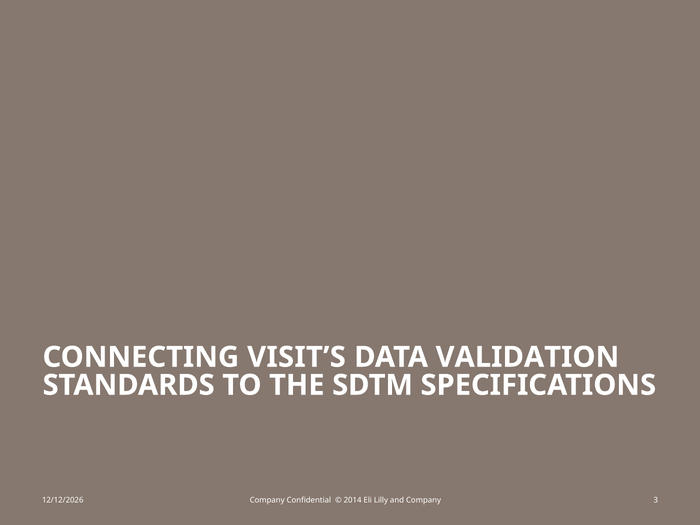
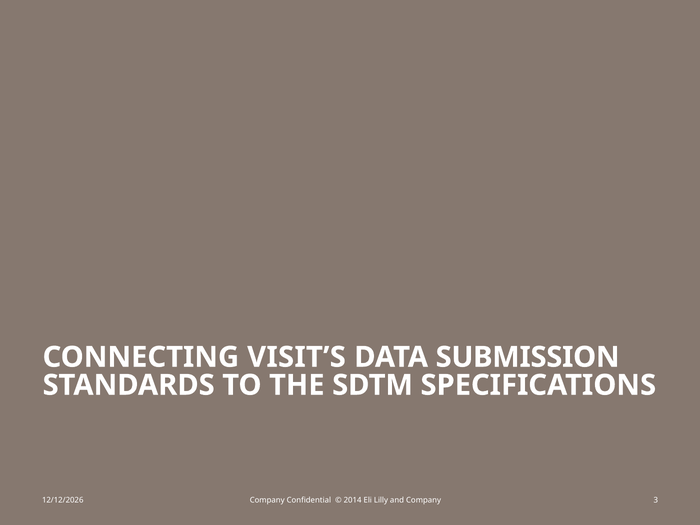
VALIDATION: VALIDATION -> SUBMISSION
